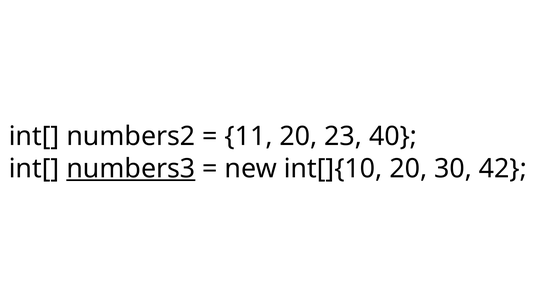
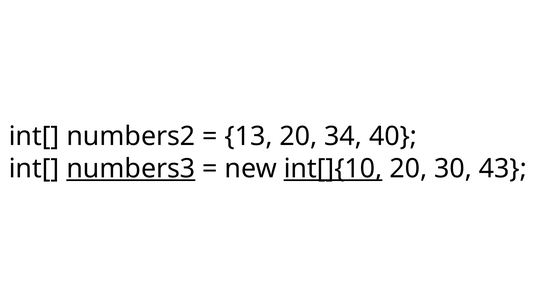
11: 11 -> 13
23: 23 -> 34
int[]{10 underline: none -> present
42: 42 -> 43
